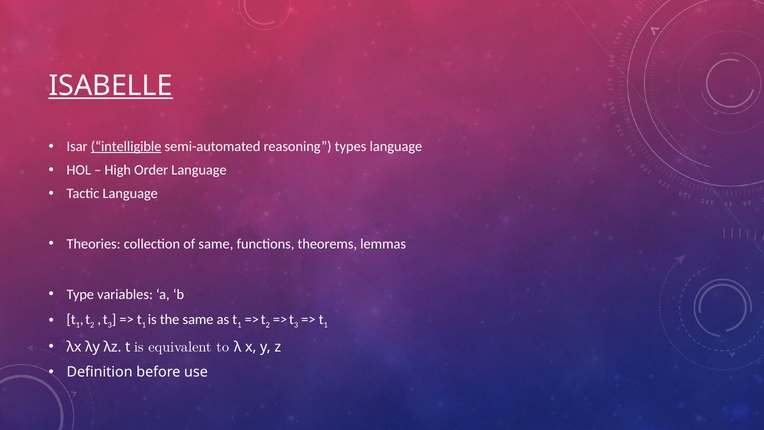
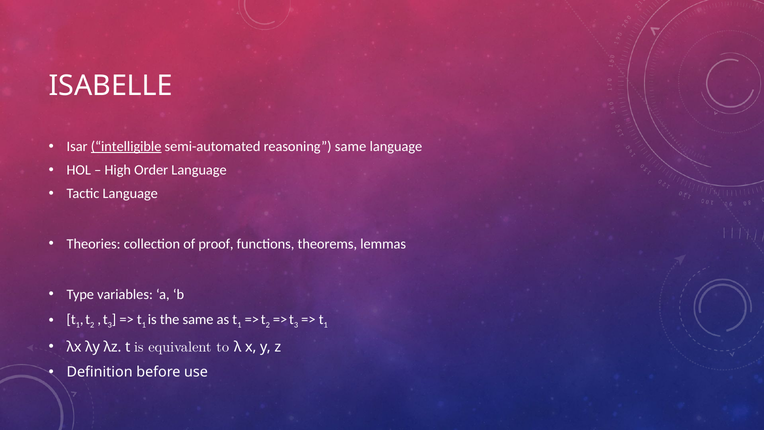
ISABELLE underline: present -> none
reasoning types: types -> same
of same: same -> proof
